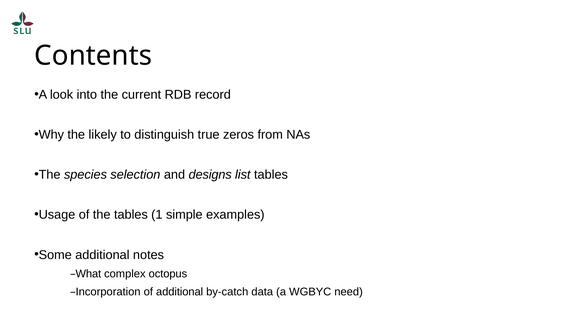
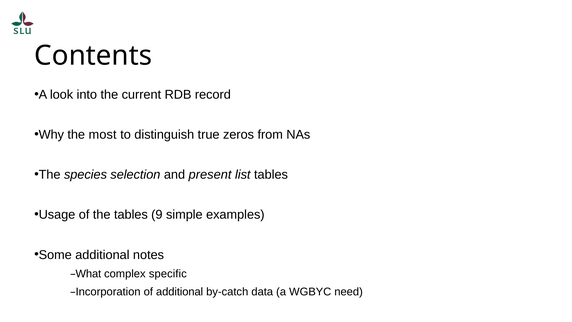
likely: likely -> most
designs: designs -> present
1: 1 -> 9
octopus: octopus -> specific
